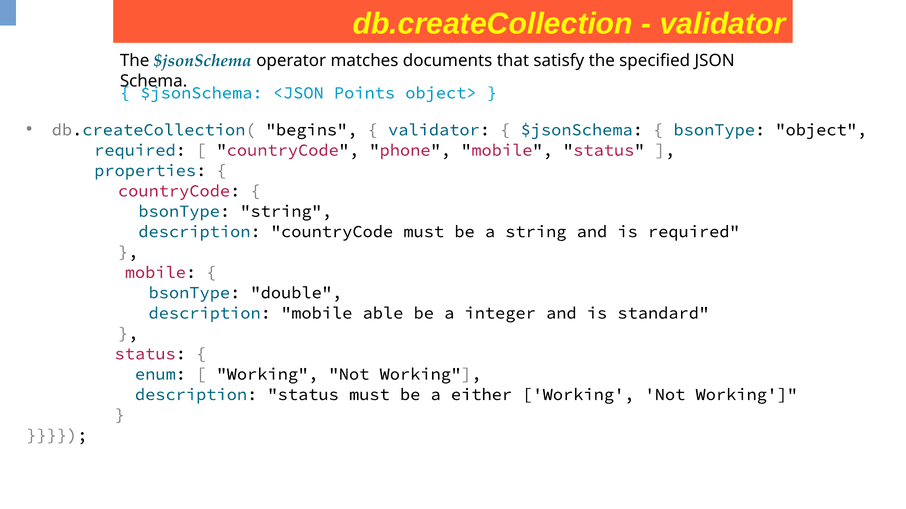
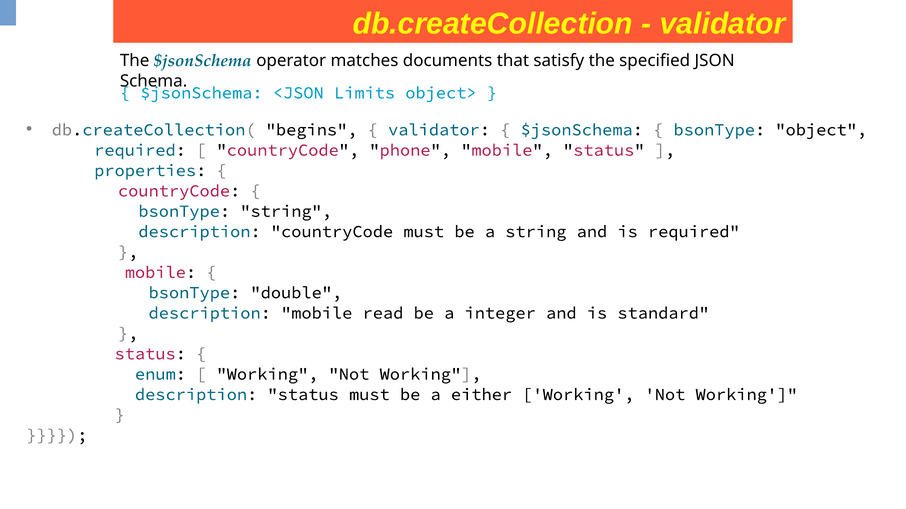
Points: Points -> Limits
able: able -> read
